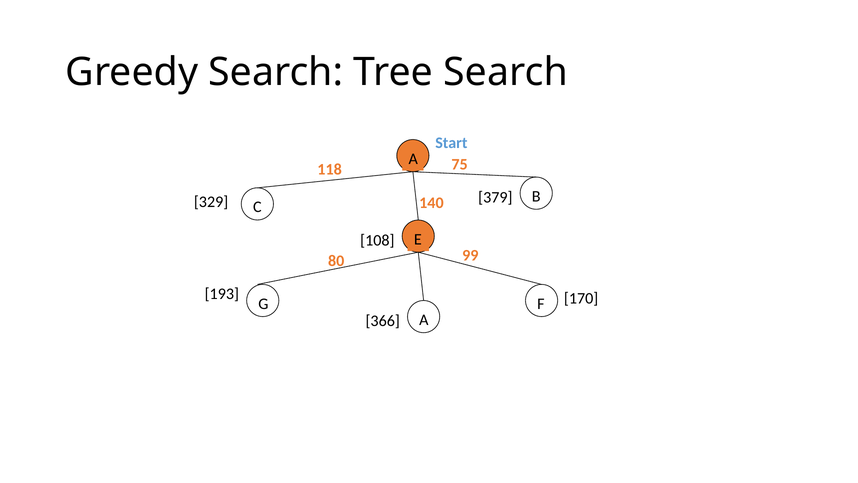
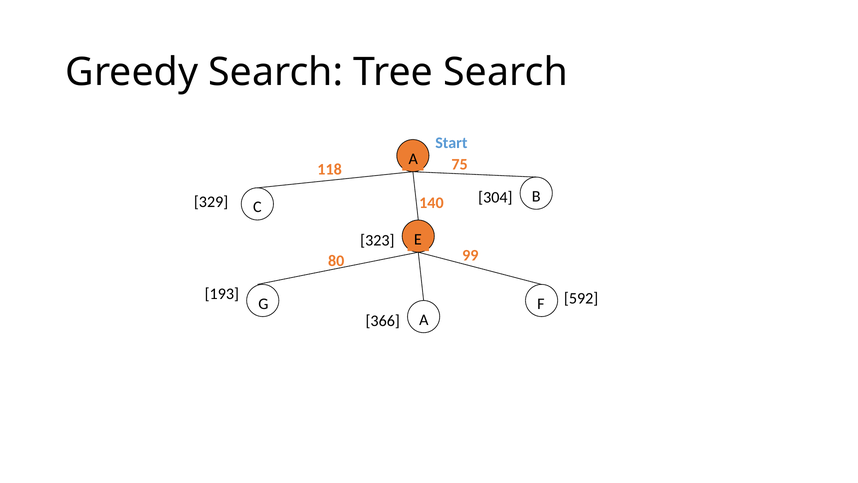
379: 379 -> 304
108: 108 -> 323
170: 170 -> 592
